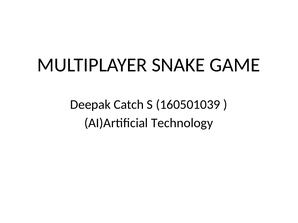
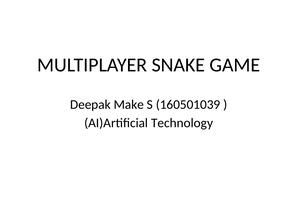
Catch: Catch -> Make
